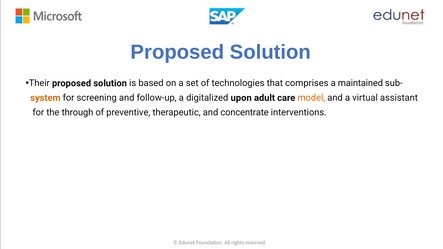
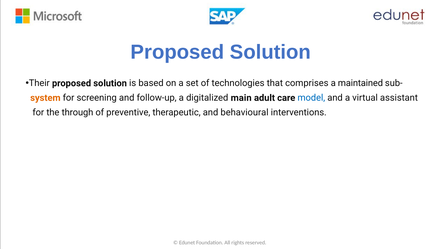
upon: upon -> main
model colour: orange -> blue
concentrate: concentrate -> behavioural
